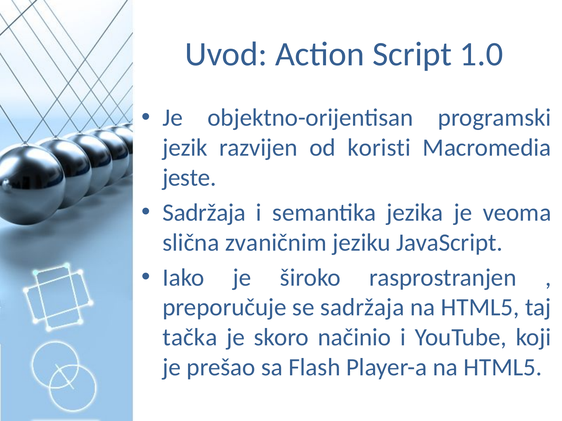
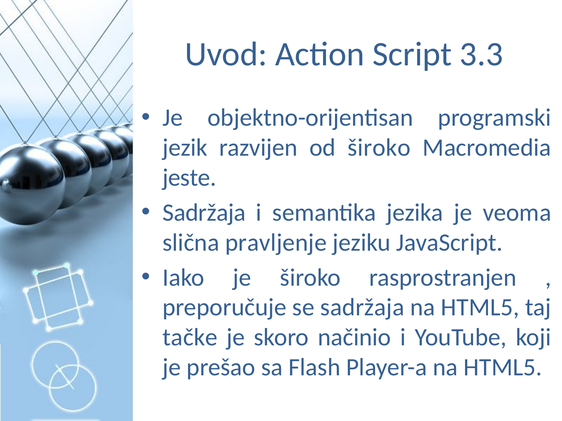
1.0: 1.0 -> 3.3
od koristi: koristi -> široko
zvaničnim: zvaničnim -> pravljenje
tačka: tačka -> tačke
